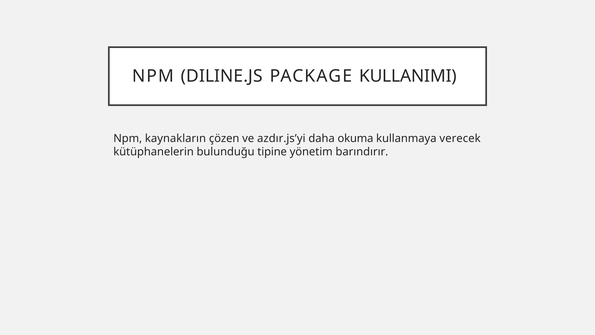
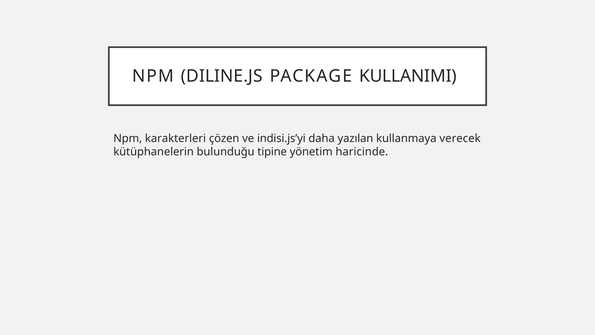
kaynakların: kaynakların -> karakterleri
azdır.js’yi: azdır.js’yi -> indisi.js’yi
okuma: okuma -> yazılan
barındırır: barındırır -> haricinde
